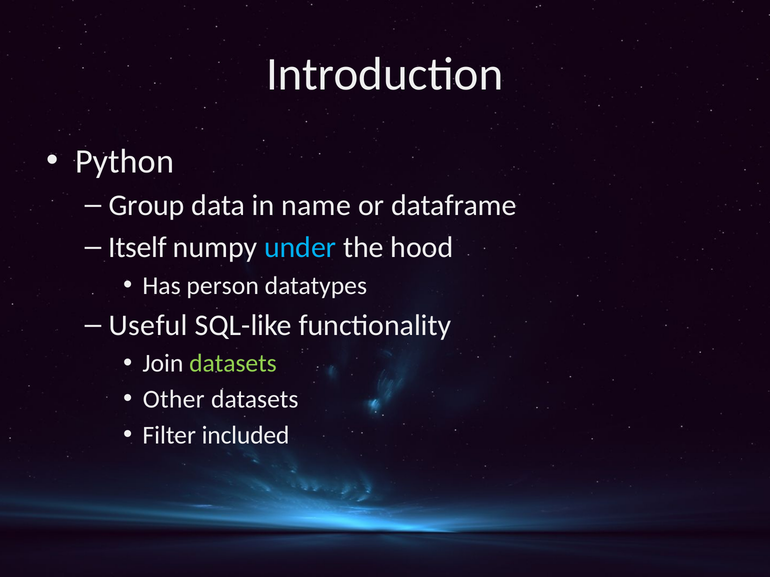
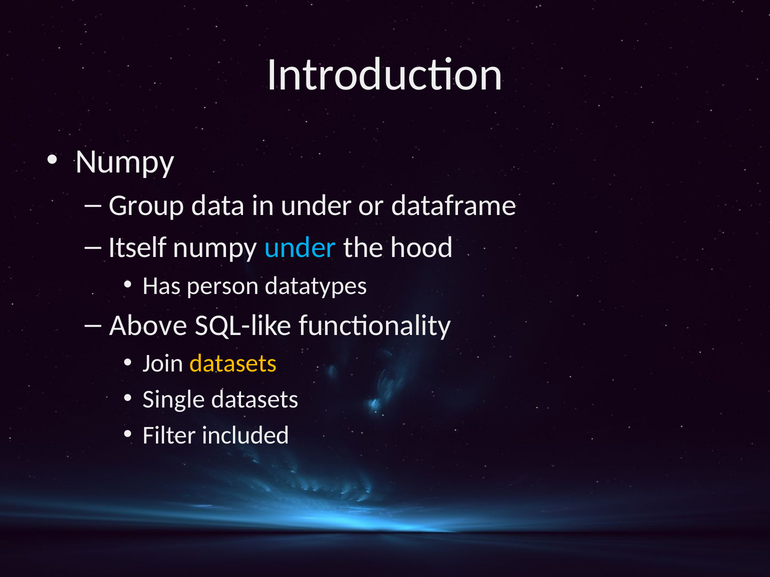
Python at (125, 162): Python -> Numpy
in name: name -> under
Useful: Useful -> Above
datasets at (233, 364) colour: light green -> yellow
Other: Other -> Single
